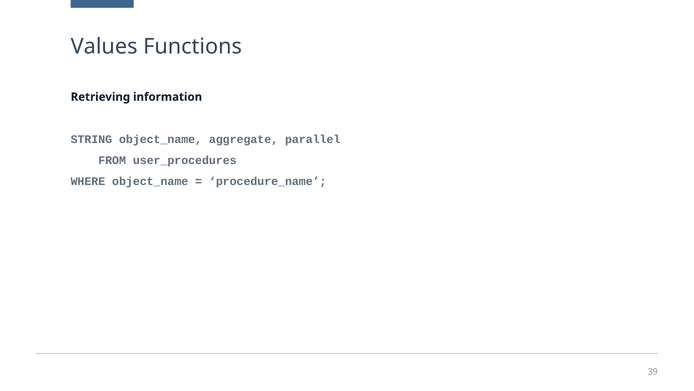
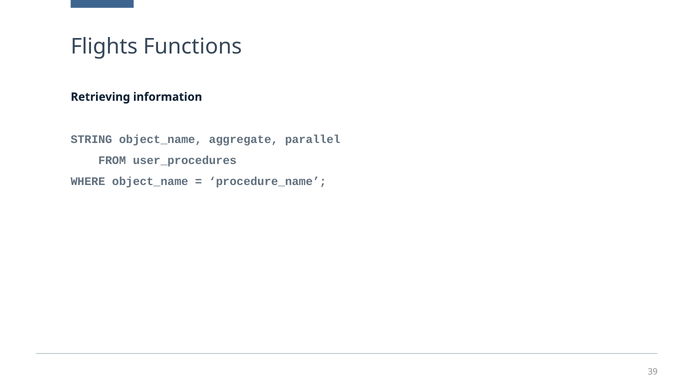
Values: Values -> Flights
